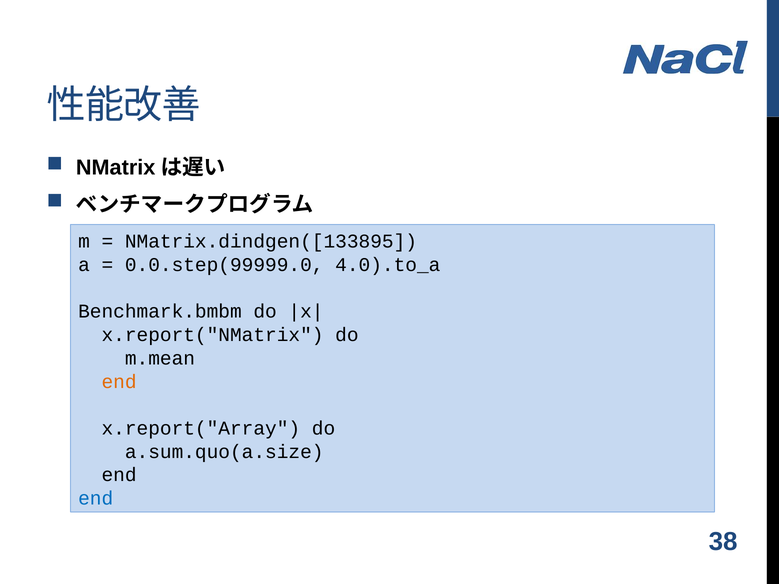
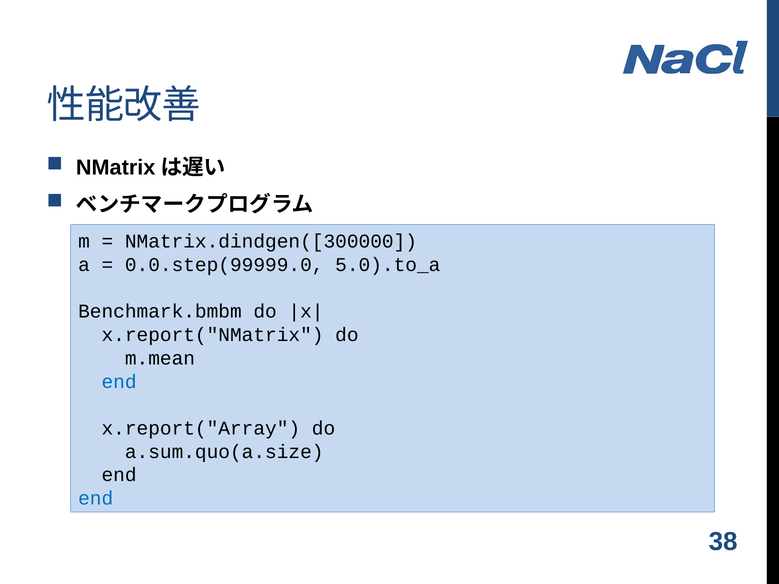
NMatrix.dindgen([133895: NMatrix.dindgen([133895 -> NMatrix.dindgen([300000
4.0).to_a: 4.0).to_a -> 5.0).to_a
end at (119, 382) colour: orange -> blue
